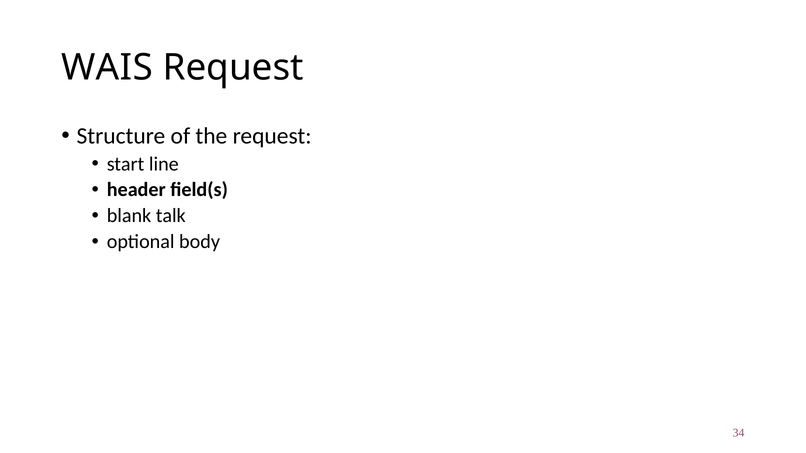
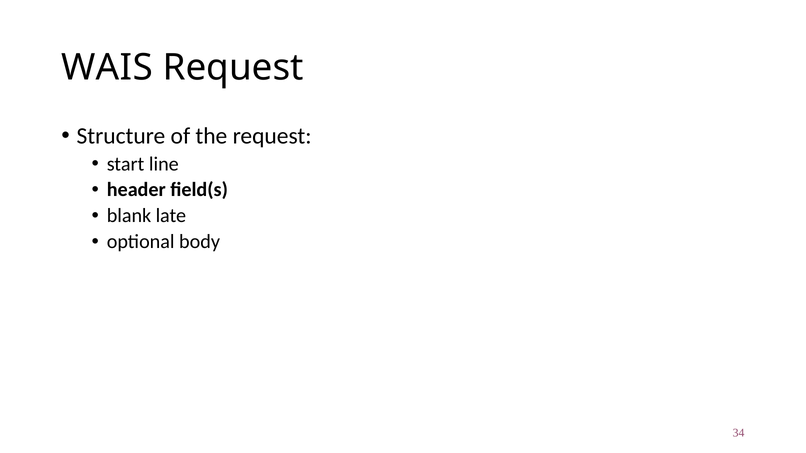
talk: talk -> late
